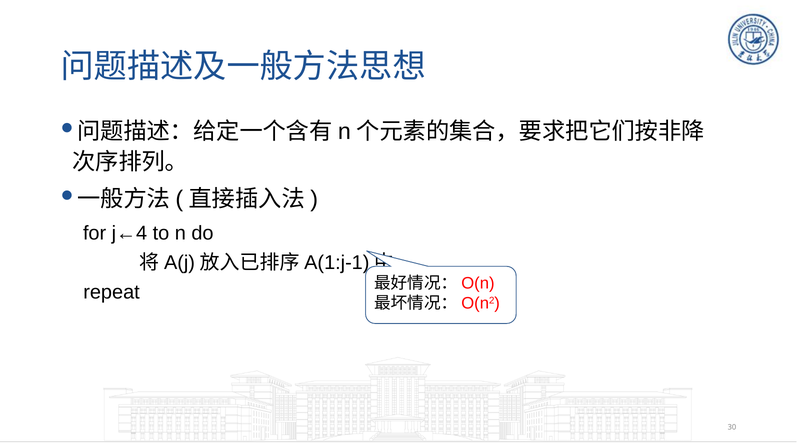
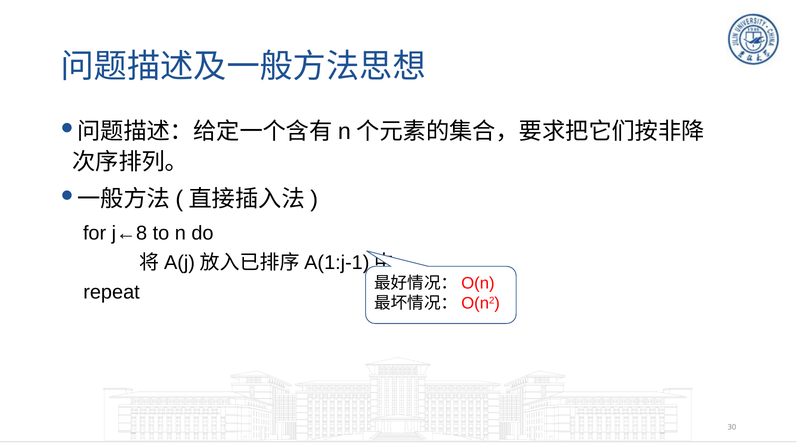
j←4: j←4 -> j←8
